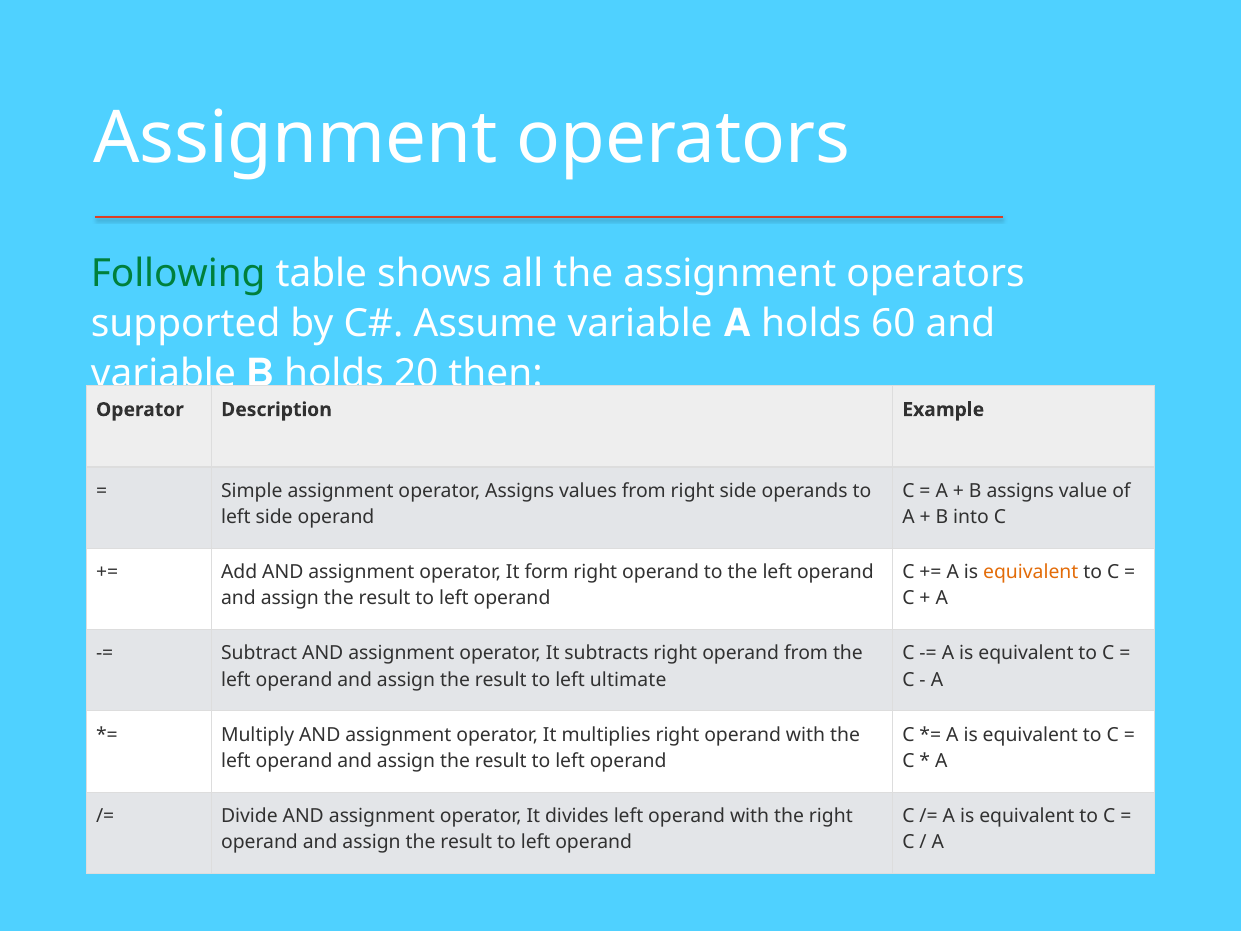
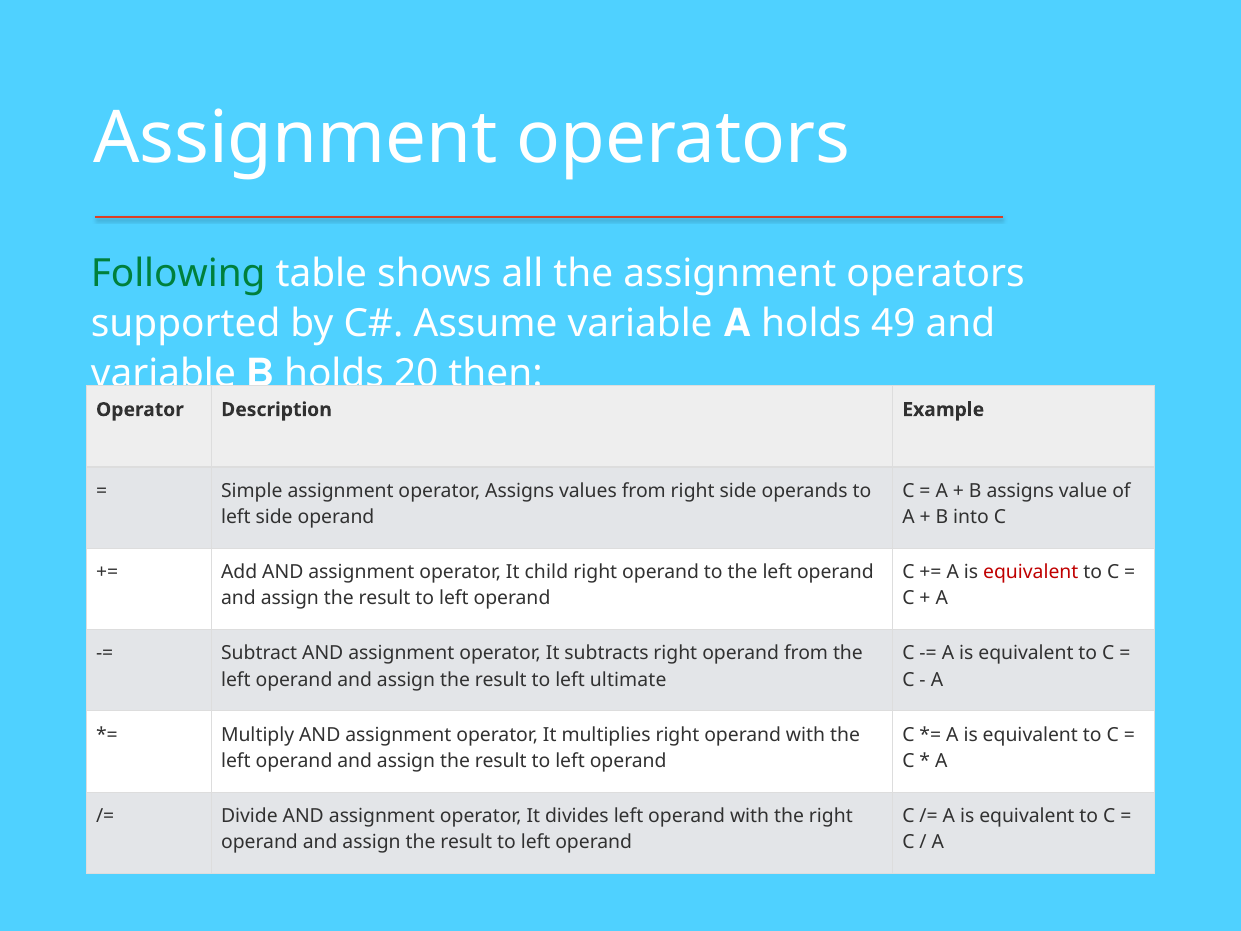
60: 60 -> 49
form: form -> child
equivalent at (1031, 572) colour: orange -> red
